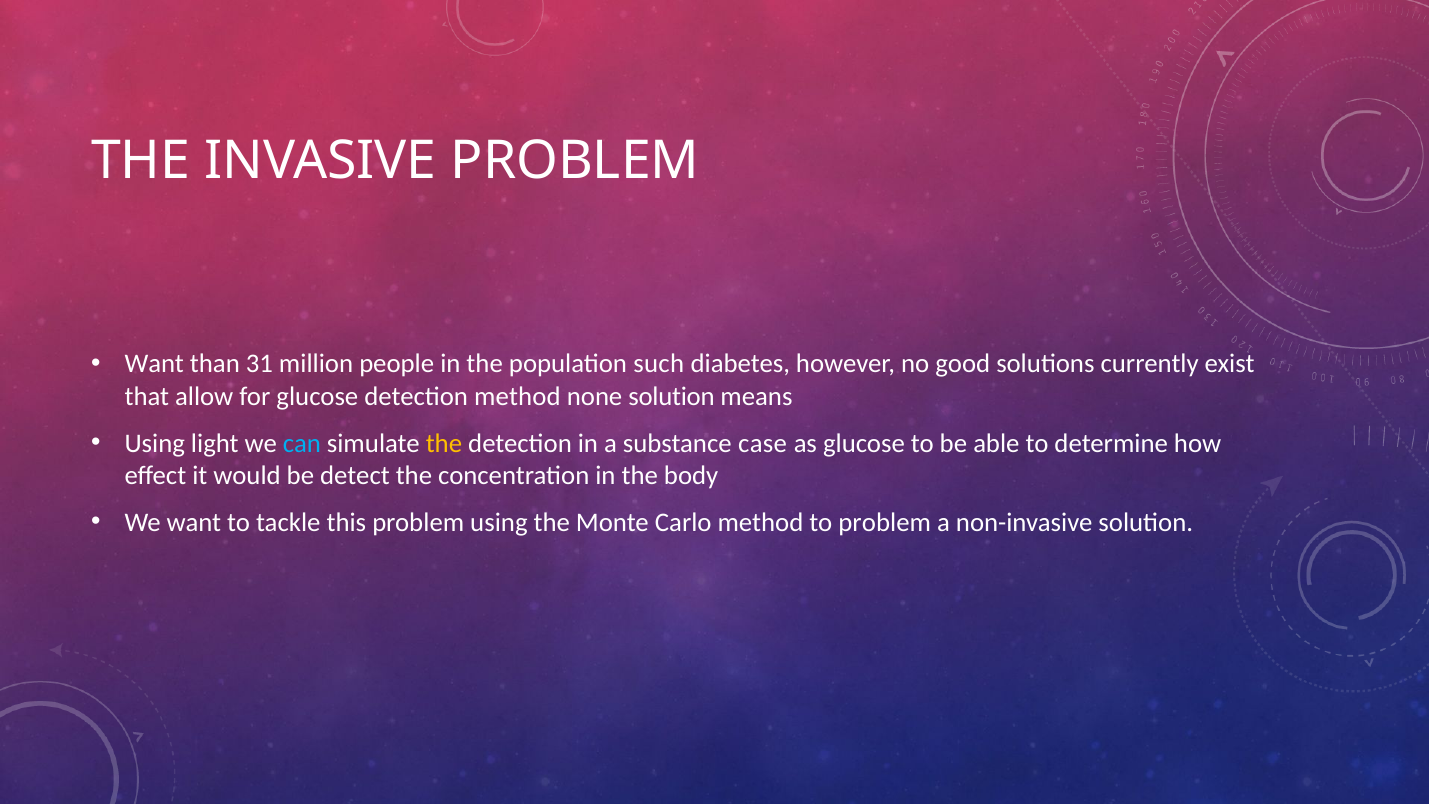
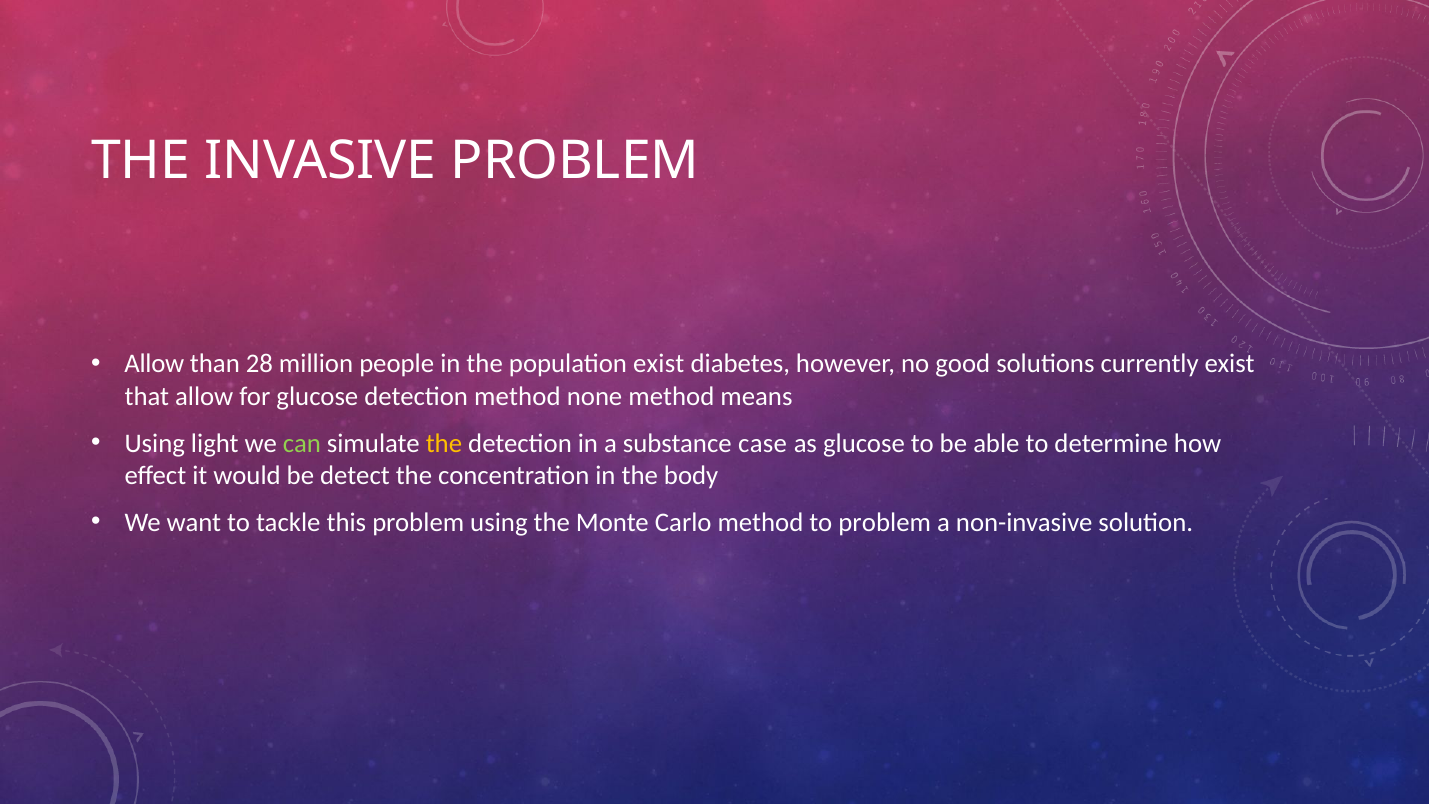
Want at (154, 364): Want -> Allow
31: 31 -> 28
population such: such -> exist
none solution: solution -> method
can colour: light blue -> light green
